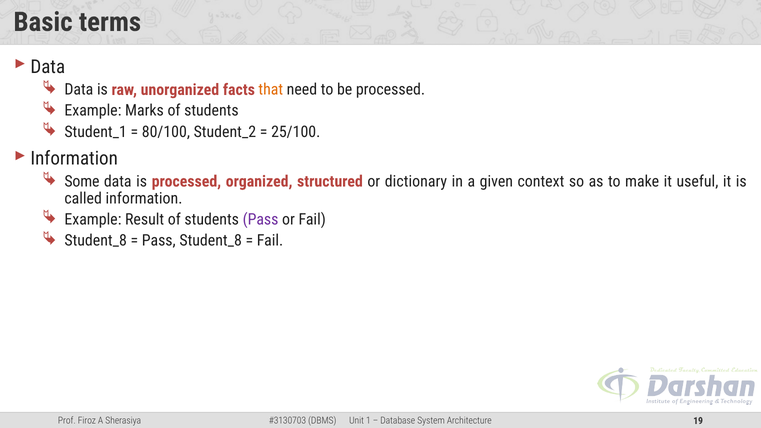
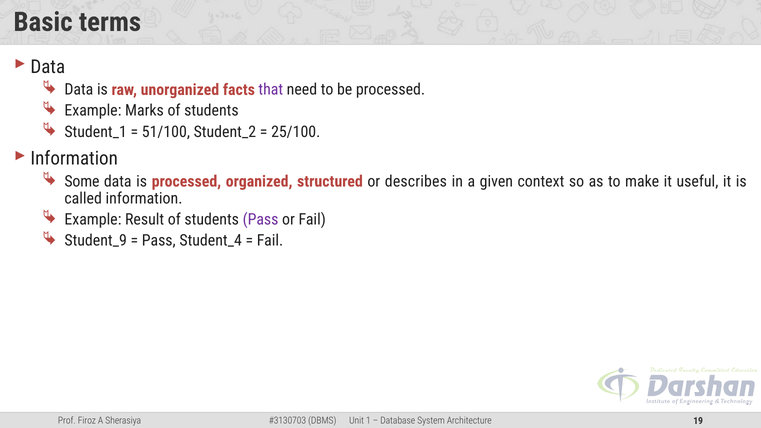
that colour: orange -> purple
80/100: 80/100 -> 51/100
dictionary: dictionary -> describes
Student_8 at (96, 241): Student_8 -> Student_9
Pass Student_8: Student_8 -> Student_4
